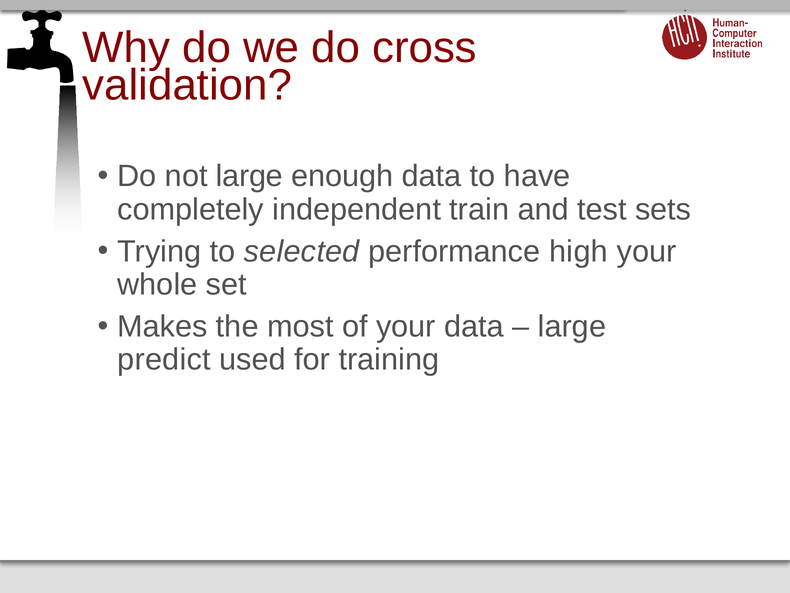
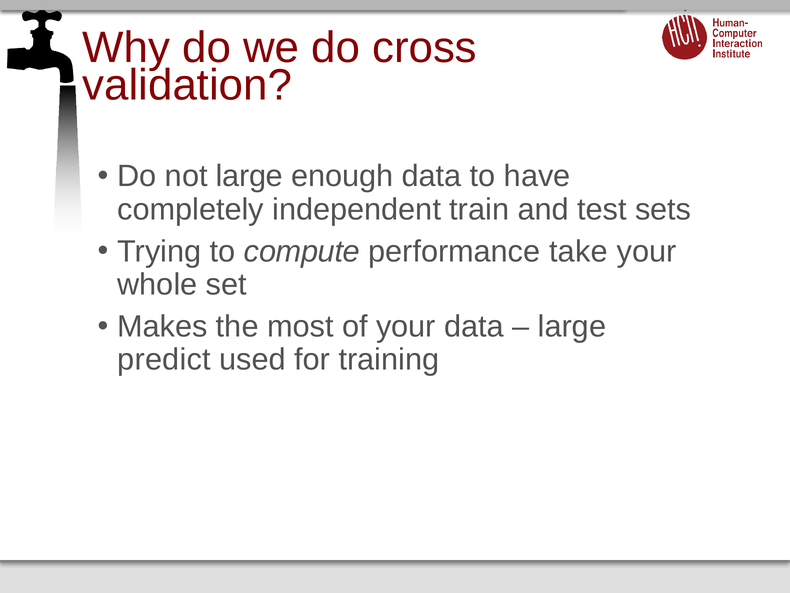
selected: selected -> compute
high: high -> take
